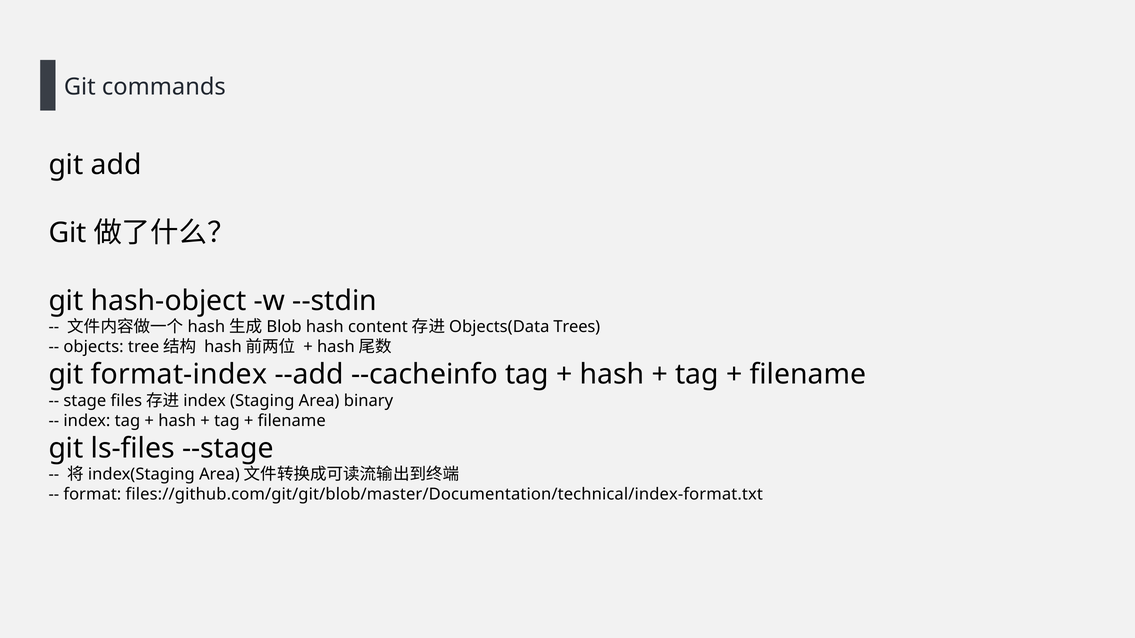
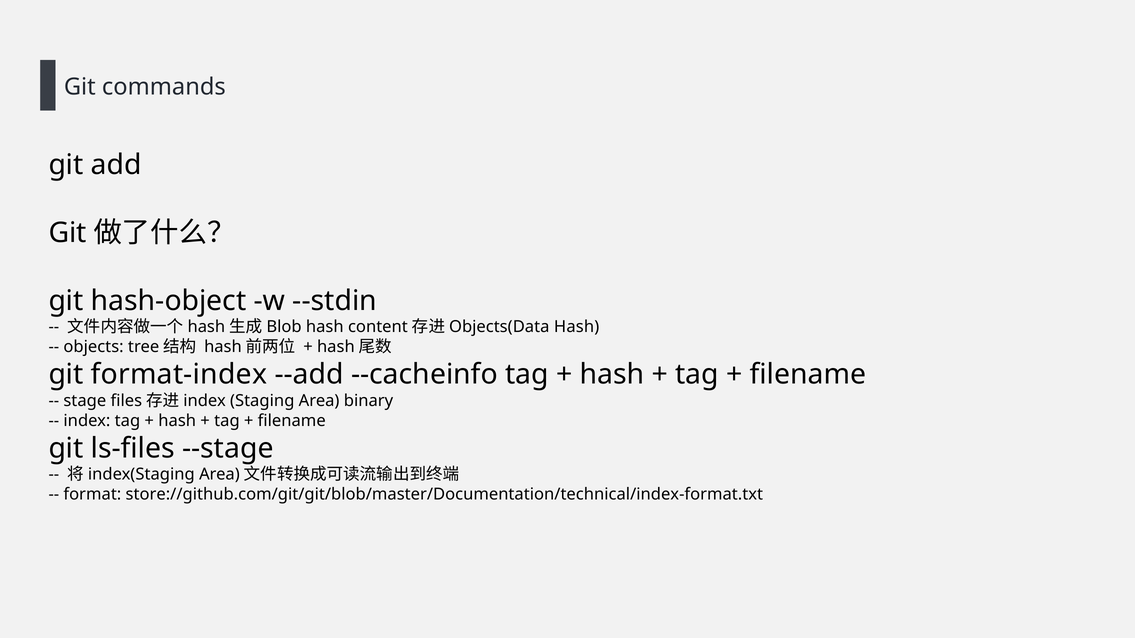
Trees at (577, 327): Trees -> Hash
files://github.com/git/git/blob/master/Documentation/technical/index-format.txt: files://github.com/git/git/blob/master/Documentation/technical/index-format.txt -> store://github.com/git/git/blob/master/Documentation/technical/index-format.txt
